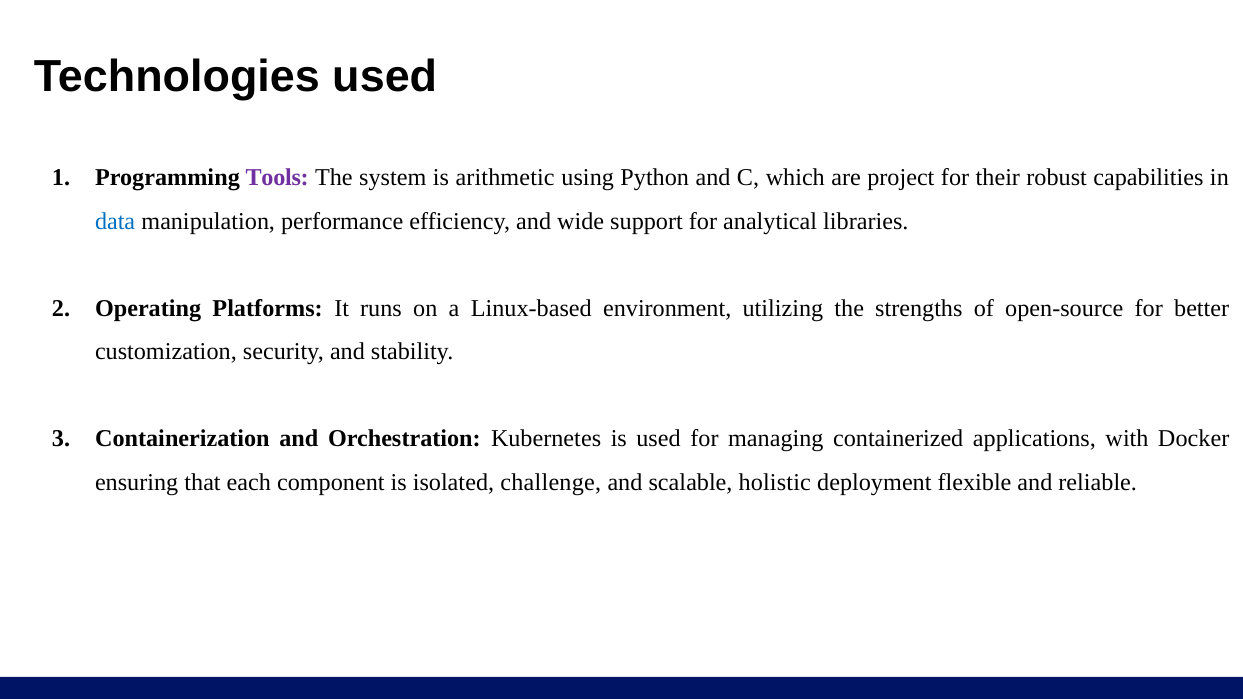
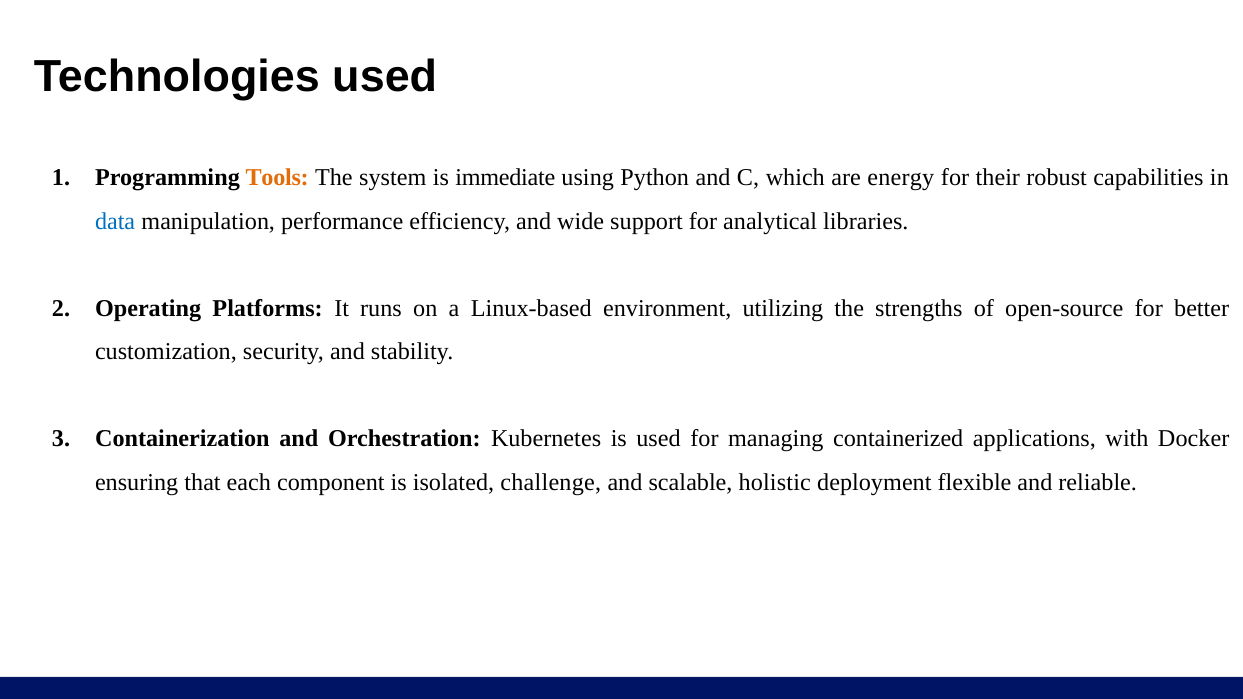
Tools colour: purple -> orange
arithmetic: arithmetic -> immediate
project: project -> energy
